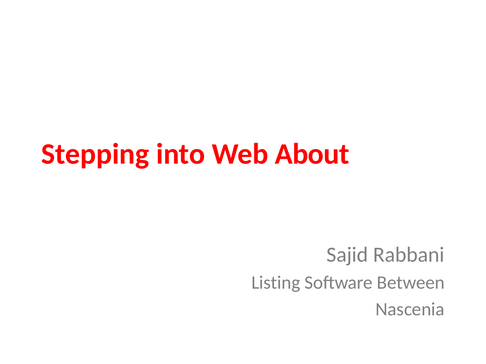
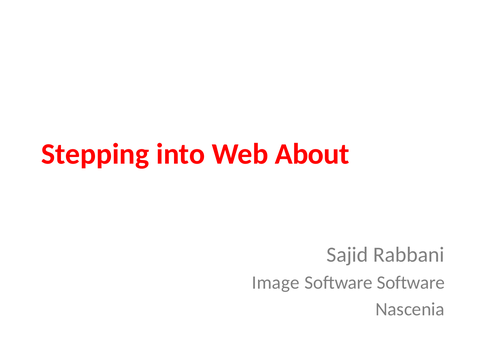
Listing: Listing -> Image
Software Between: Between -> Software
